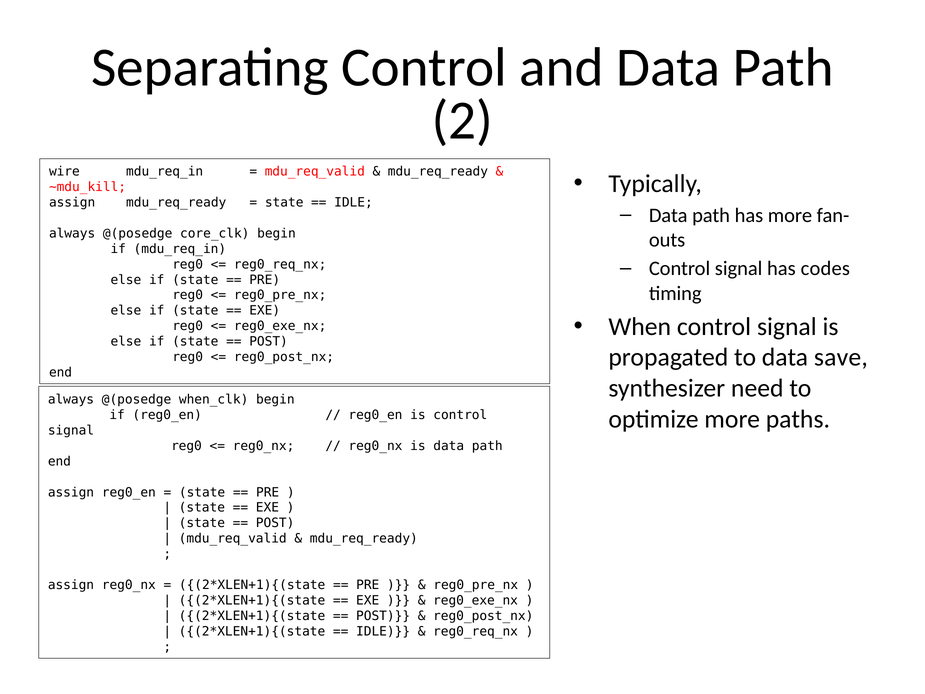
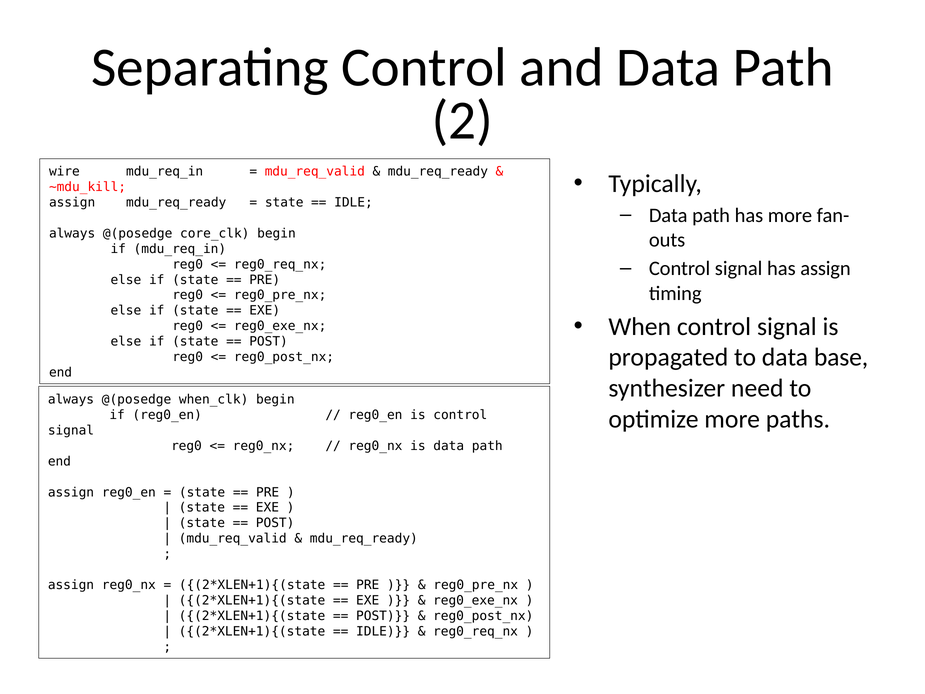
has codes: codes -> assign
save: save -> base
